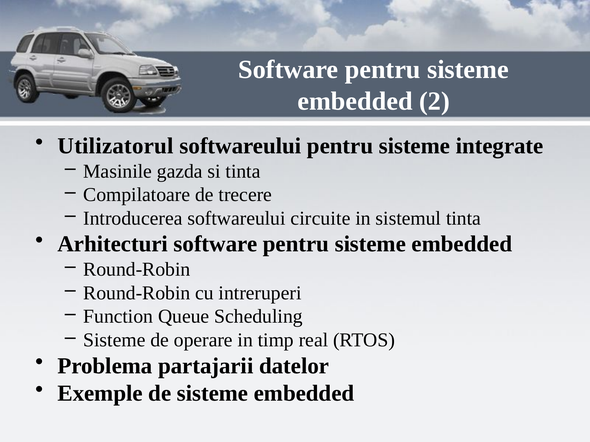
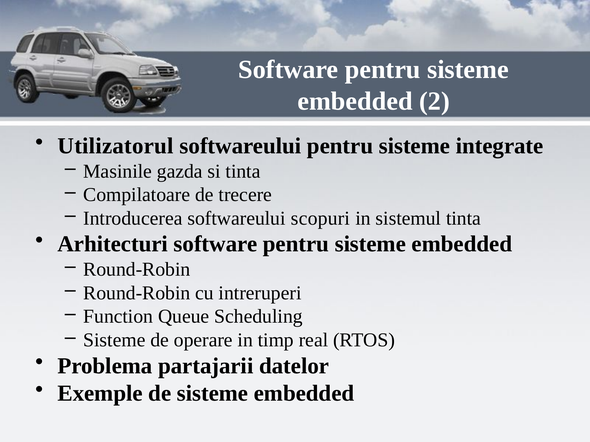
circuite: circuite -> scopuri
